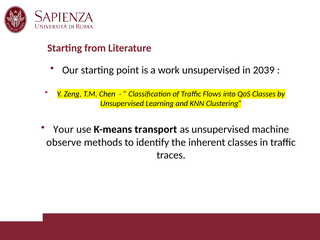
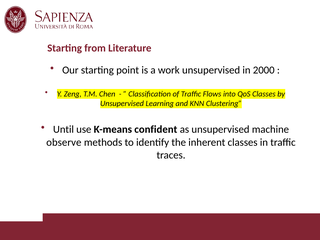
2039: 2039 -> 2000
Your: Your -> Until
transport: transport -> confident
